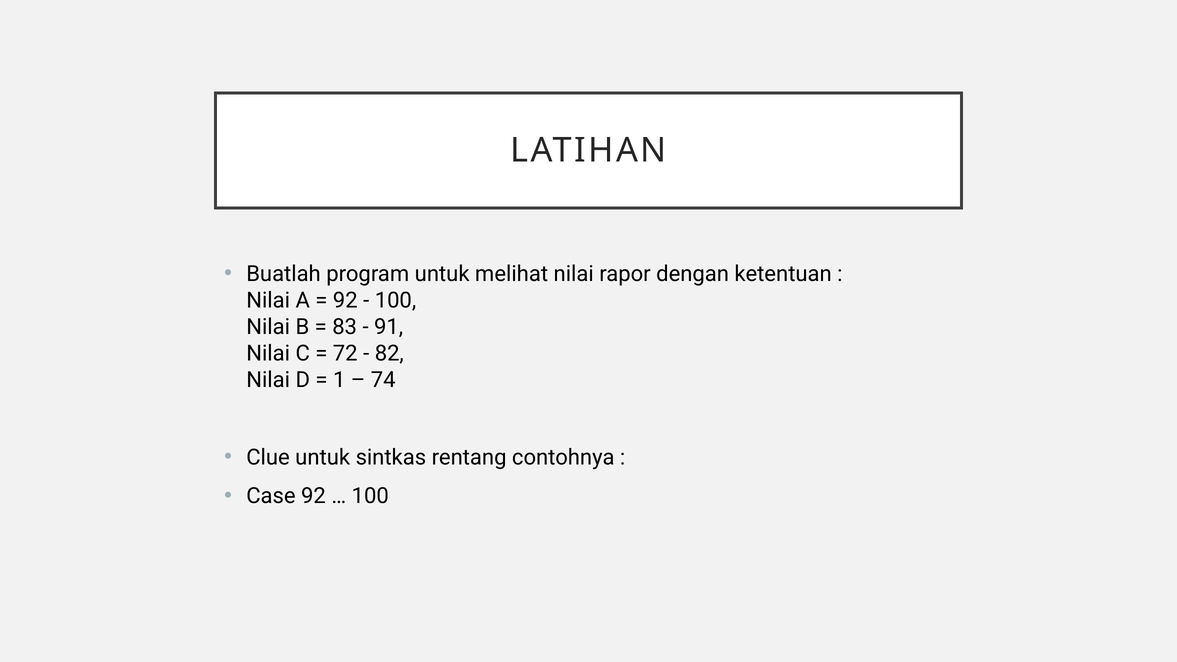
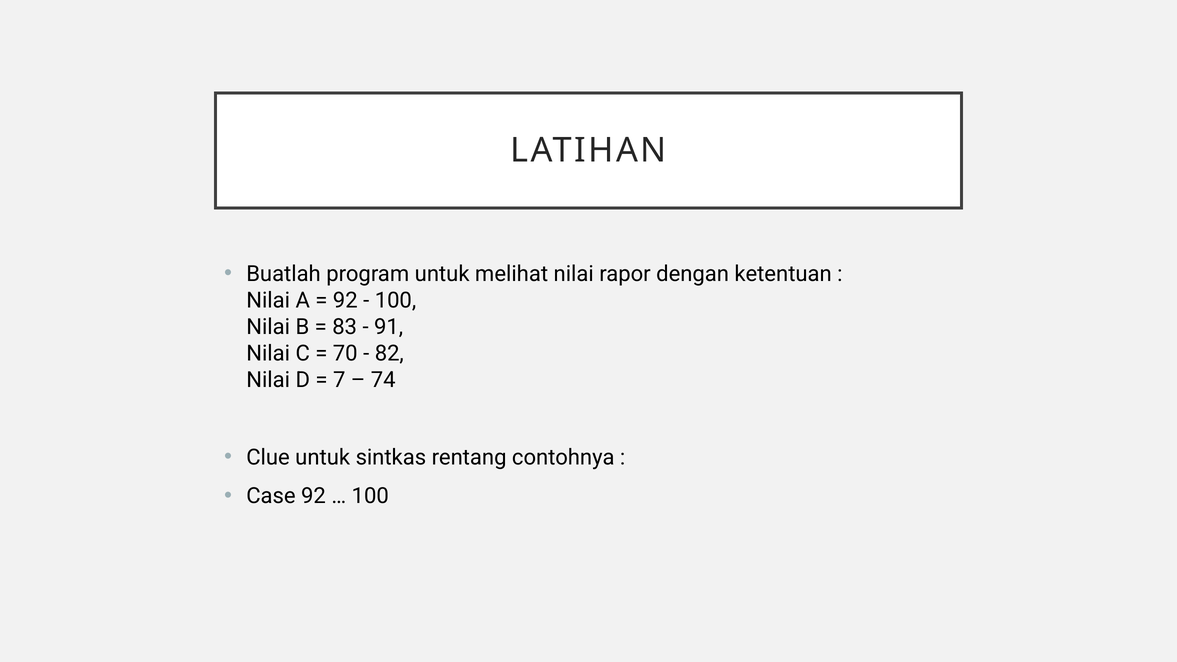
72: 72 -> 70
1: 1 -> 7
